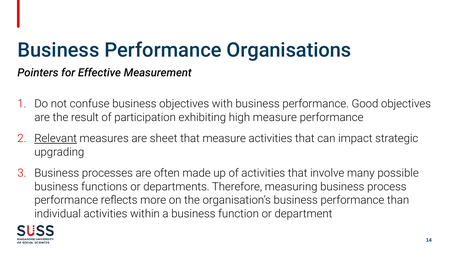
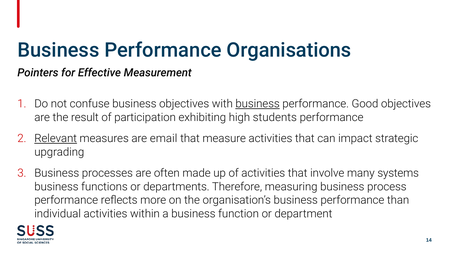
business at (258, 104) underline: none -> present
high measure: measure -> students
sheet: sheet -> email
possible: possible -> systems
